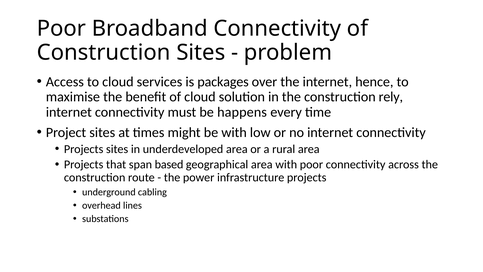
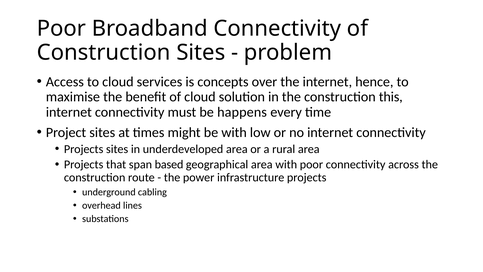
packages: packages -> concepts
rely: rely -> this
